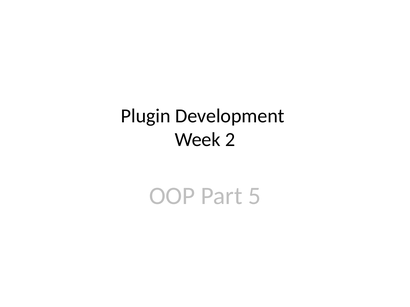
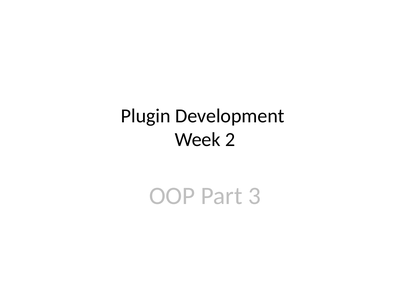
5: 5 -> 3
